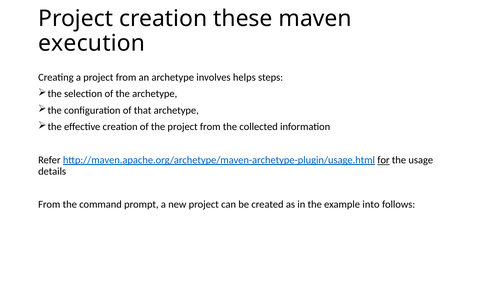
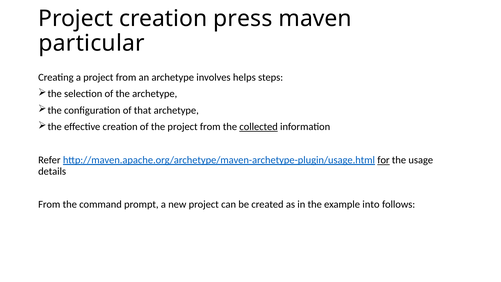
these: these -> press
execution: execution -> particular
collected underline: none -> present
